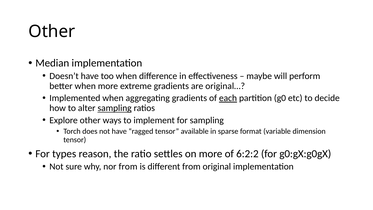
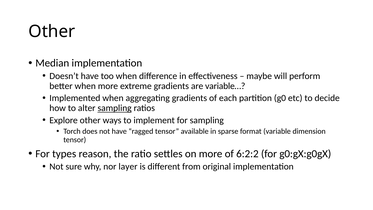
original…: original… -> variable…
each underline: present -> none
nor from: from -> layer
